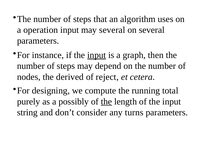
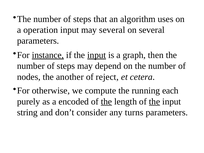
instance underline: none -> present
derived: derived -> another
designing: designing -> otherwise
total: total -> each
possibly: possibly -> encoded
the at (155, 102) underline: none -> present
